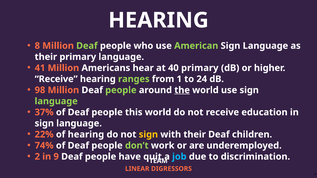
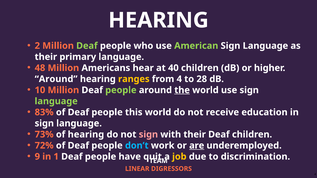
8: 8 -> 2
41: 41 -> 48
40 primary: primary -> children
Receive at (56, 79): Receive -> Around
ranges colour: light green -> yellow
from 1: 1 -> 4
24: 24 -> 28
98: 98 -> 10
37%: 37% -> 83%
22%: 22% -> 73%
sign at (148, 135) colour: yellow -> pink
74%: 74% -> 72%
don’t colour: light green -> light blue
are underline: none -> present
2: 2 -> 9
9: 9 -> 1
job colour: light blue -> yellow
